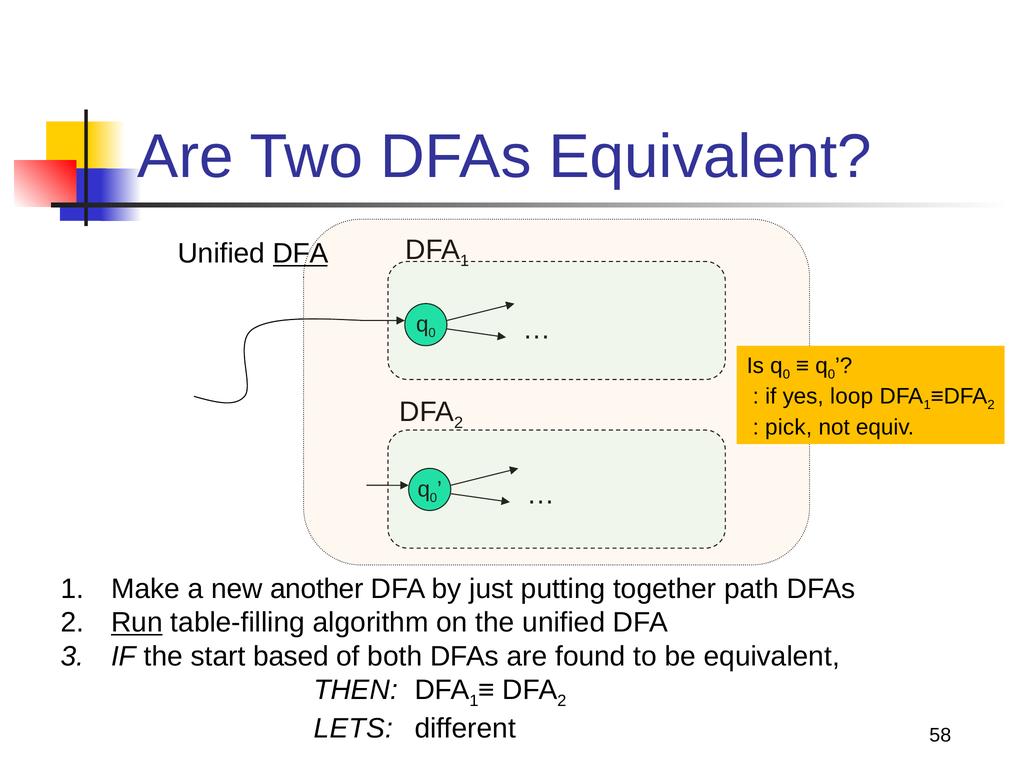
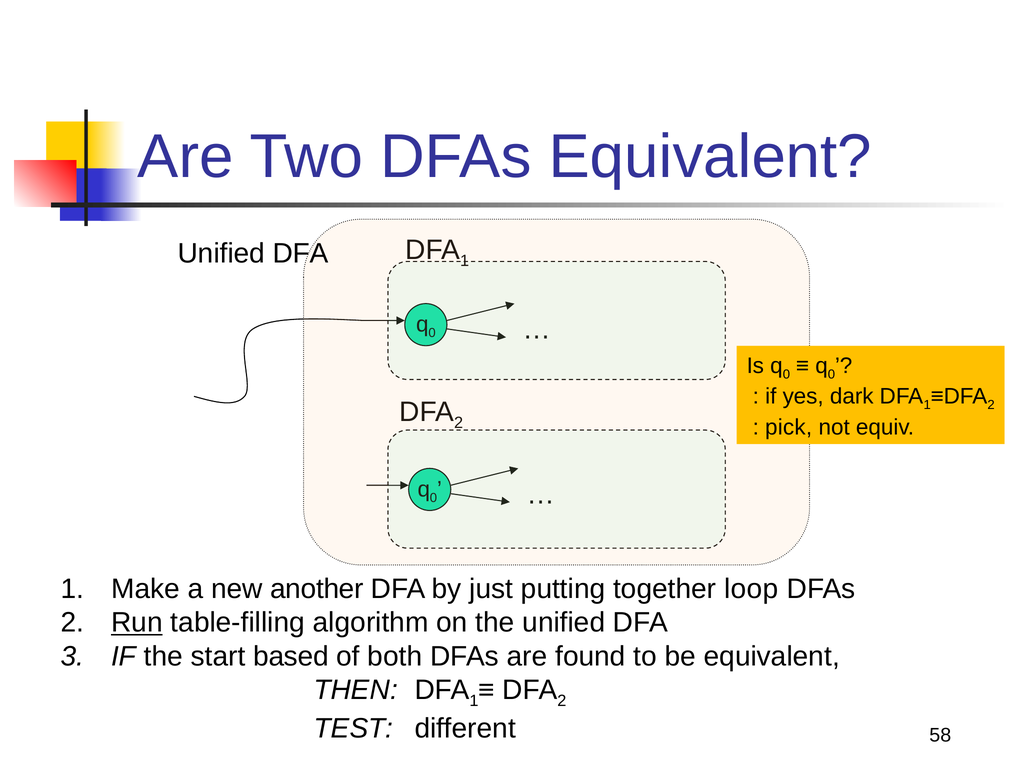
DFA at (300, 254) underline: present -> none
loop: loop -> dark
path: path -> loop
LETS: LETS -> TEST
